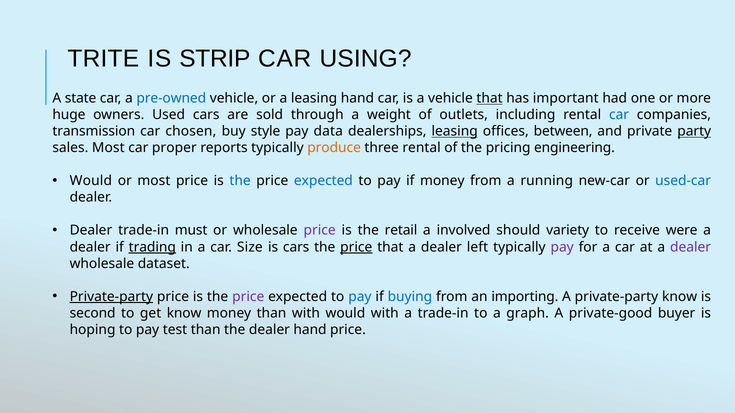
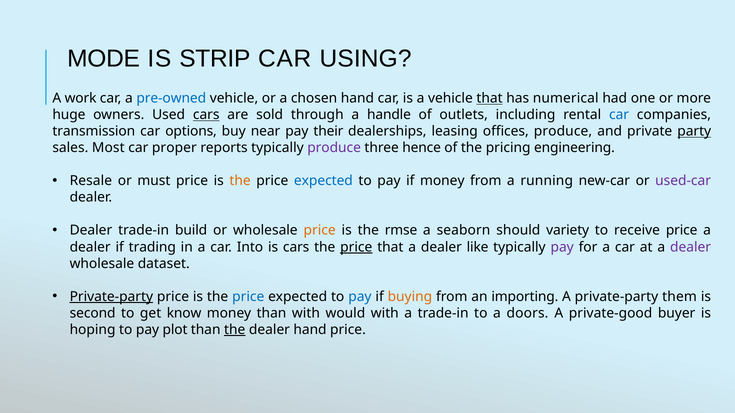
TRITE: TRITE -> MODE
state: state -> work
a leasing: leasing -> chosen
important: important -> numerical
cars at (206, 115) underline: none -> present
weight: weight -> handle
chosen: chosen -> options
style: style -> near
data: data -> their
leasing at (455, 131) underline: present -> none
offices between: between -> produce
produce at (334, 148) colour: orange -> purple
three rental: rental -> hence
Would at (91, 181): Would -> Resale
or most: most -> must
the at (240, 181) colour: blue -> orange
used-car colour: blue -> purple
must: must -> build
price at (320, 231) colour: purple -> orange
retail: retail -> rmse
involved: involved -> seaborn
receive were: were -> price
trading underline: present -> none
Size: Size -> Into
left: left -> like
price at (248, 297) colour: purple -> blue
buying colour: blue -> orange
private-party know: know -> them
graph: graph -> doors
test: test -> plot
the at (235, 330) underline: none -> present
